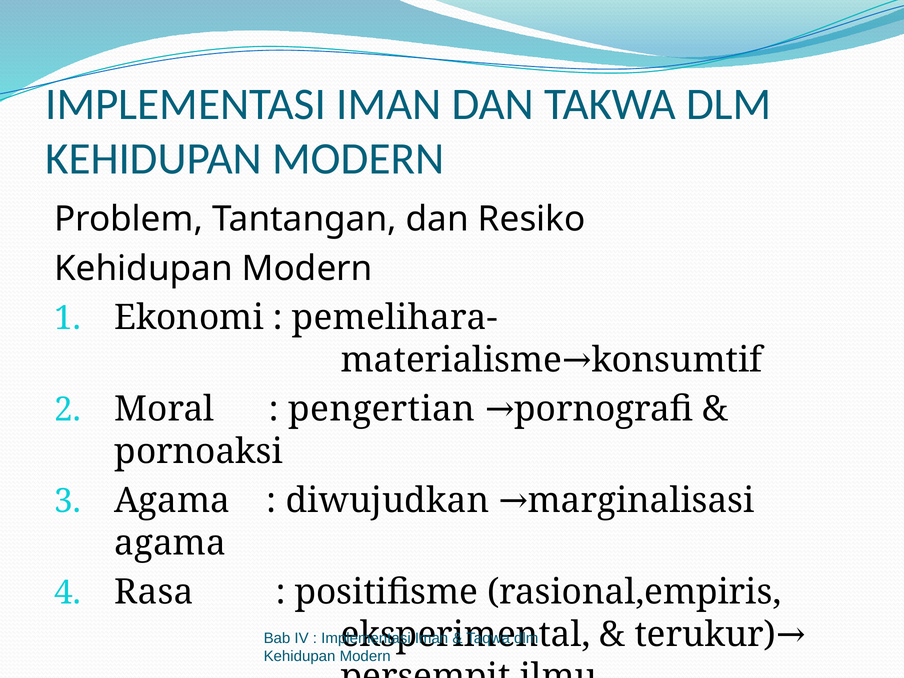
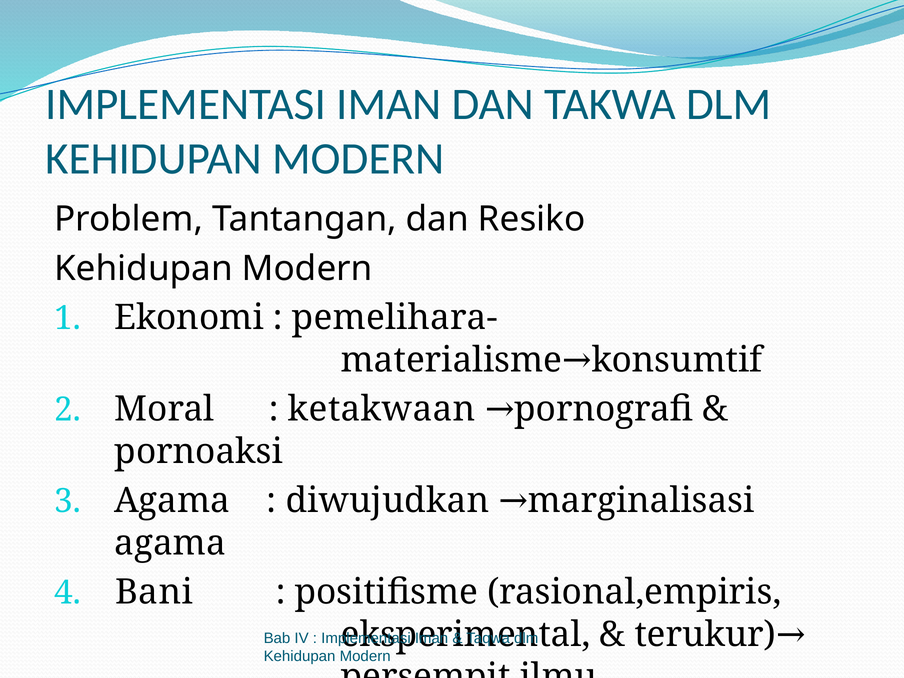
pengertian: pengertian -> ketakwaan
Rasa: Rasa -> Bani
